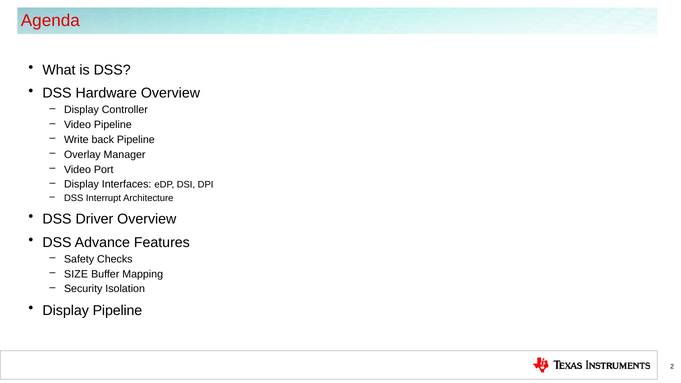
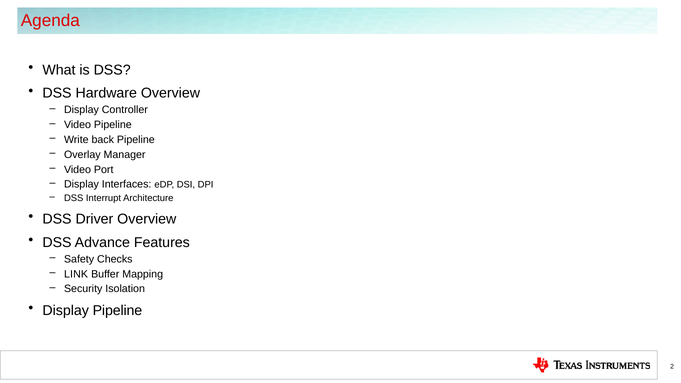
SIZE: SIZE -> LINK
